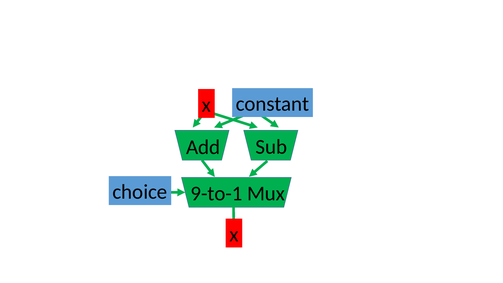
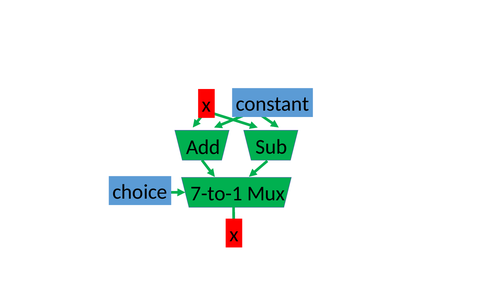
9-to-1: 9-to-1 -> 7-to-1
